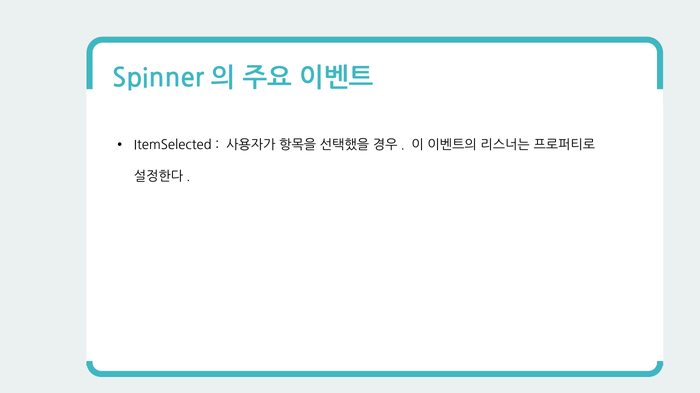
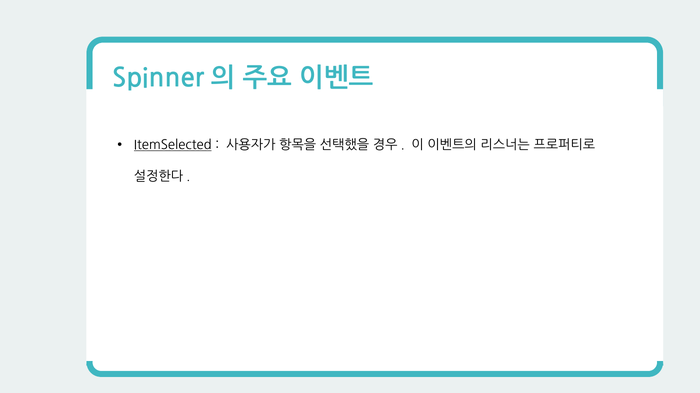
ItemSelected underline: none -> present
